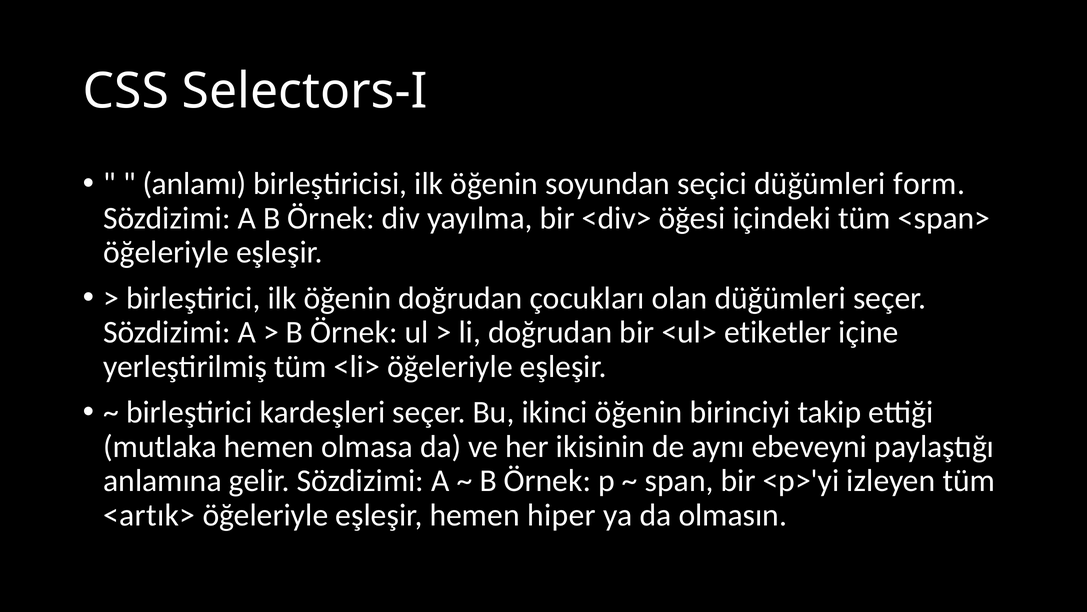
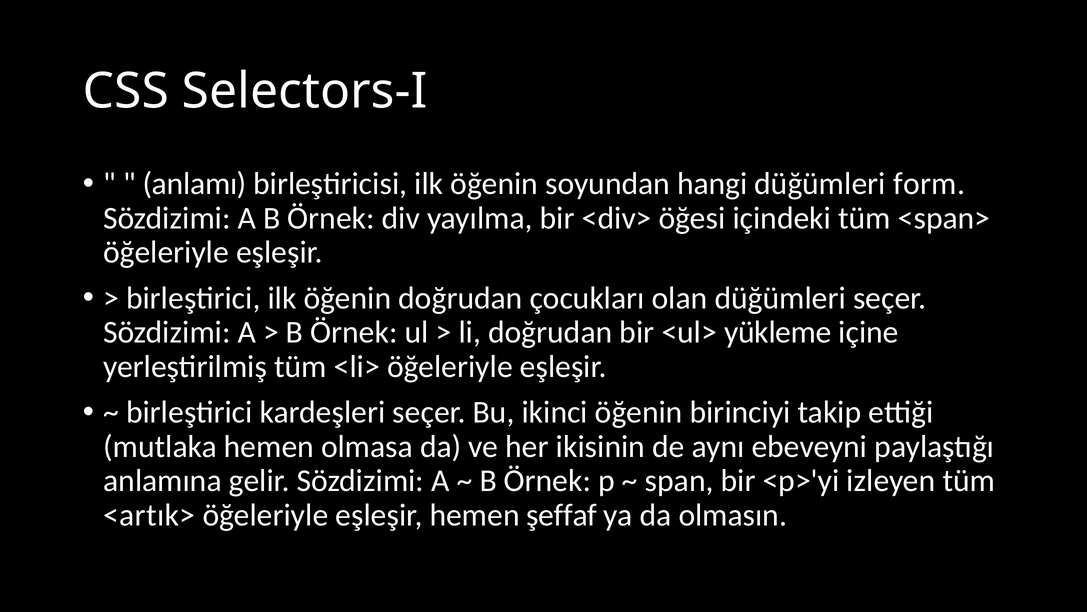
seçici: seçici -> hangi
etiketler: etiketler -> yükleme
hiper: hiper -> şeffaf
